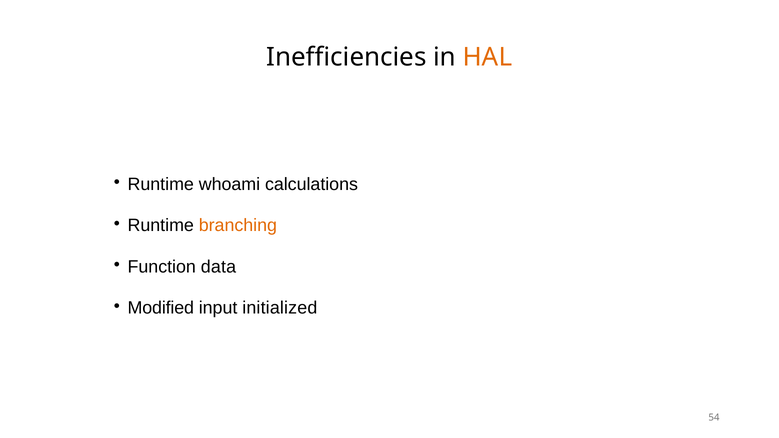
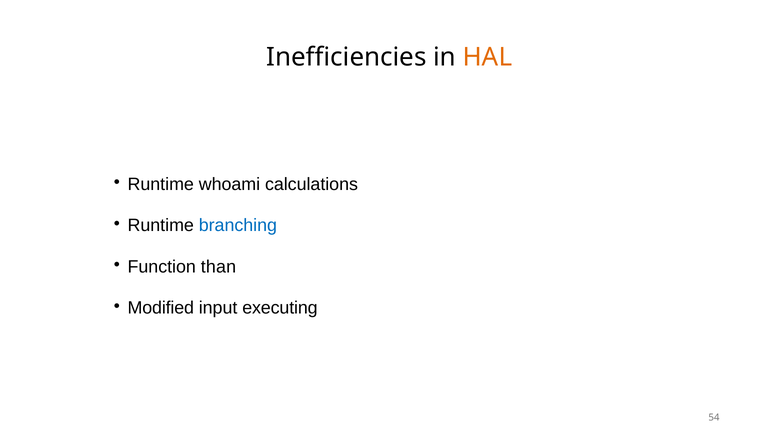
branching colour: orange -> blue
data: data -> than
initialized: initialized -> executing
